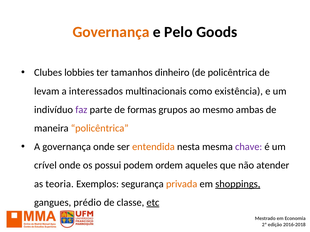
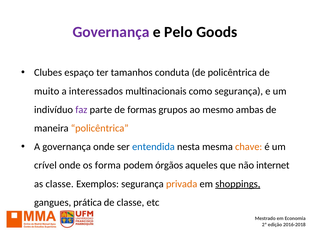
Governança at (111, 32) colour: orange -> purple
lobbies: lobbies -> espaço
dinheiro: dinheiro -> conduta
levam: levam -> muito
como existência: existência -> segurança
entendida colour: orange -> blue
chave colour: purple -> orange
possui: possui -> forma
ordem: ordem -> órgãos
atender: atender -> internet
as teoria: teoria -> classe
prédio: prédio -> prática
etc underline: present -> none
